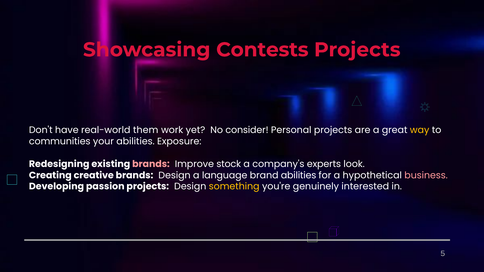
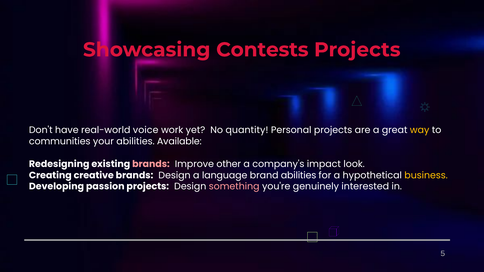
them: them -> voice
consider: consider -> quantity
Exposure: Exposure -> Available
stock: stock -> other
experts: experts -> impact
business colour: pink -> yellow
something colour: yellow -> pink
